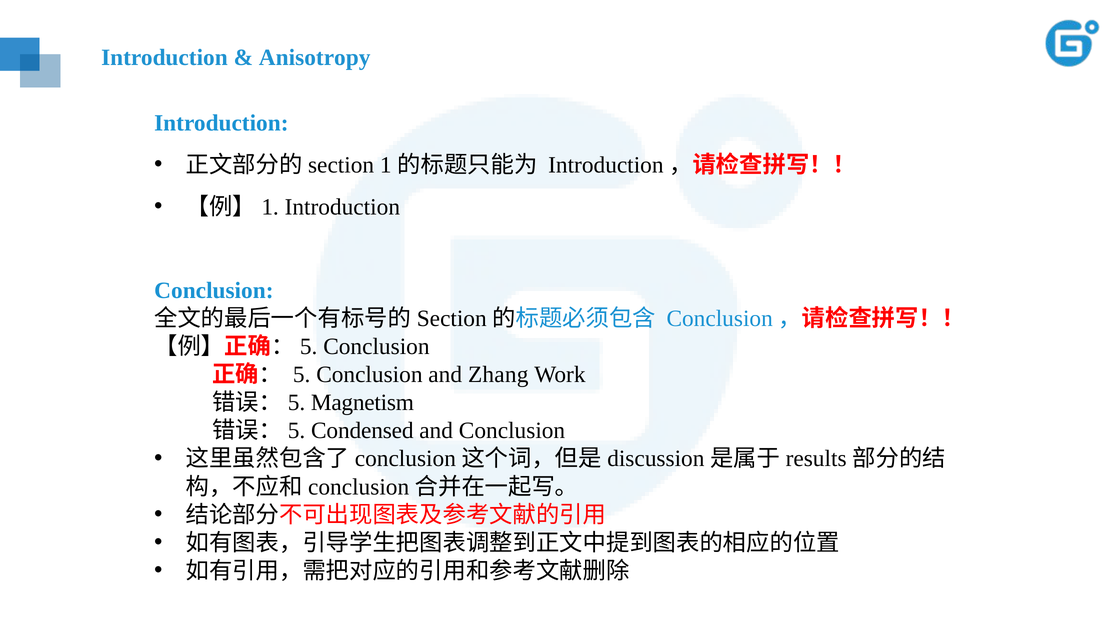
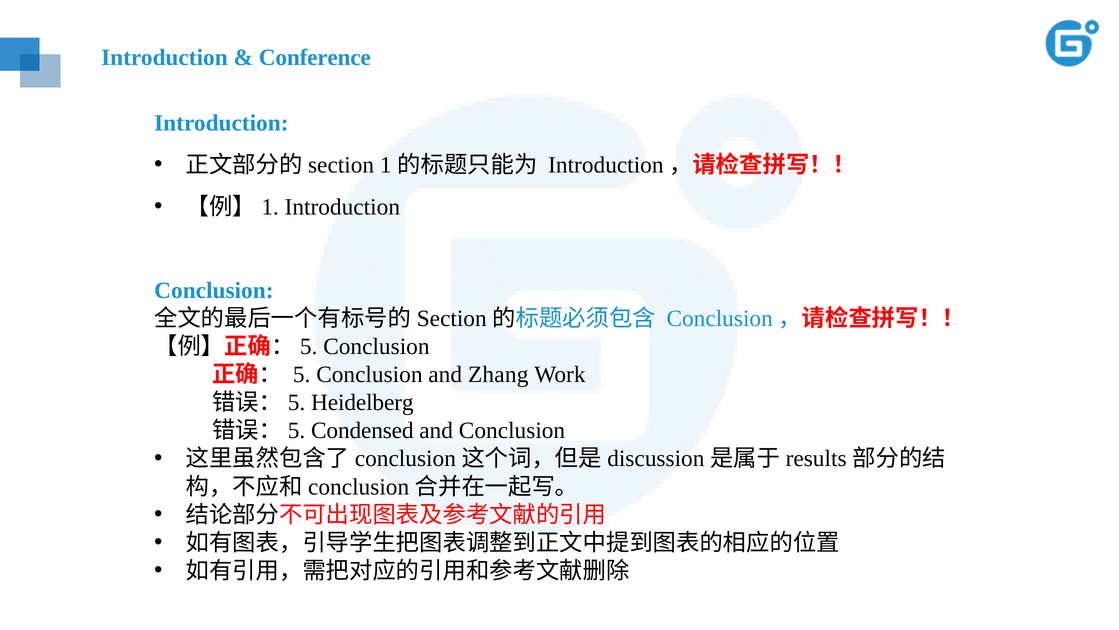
Anisotropy: Anisotropy -> Conference
Magnetism: Magnetism -> Heidelberg
